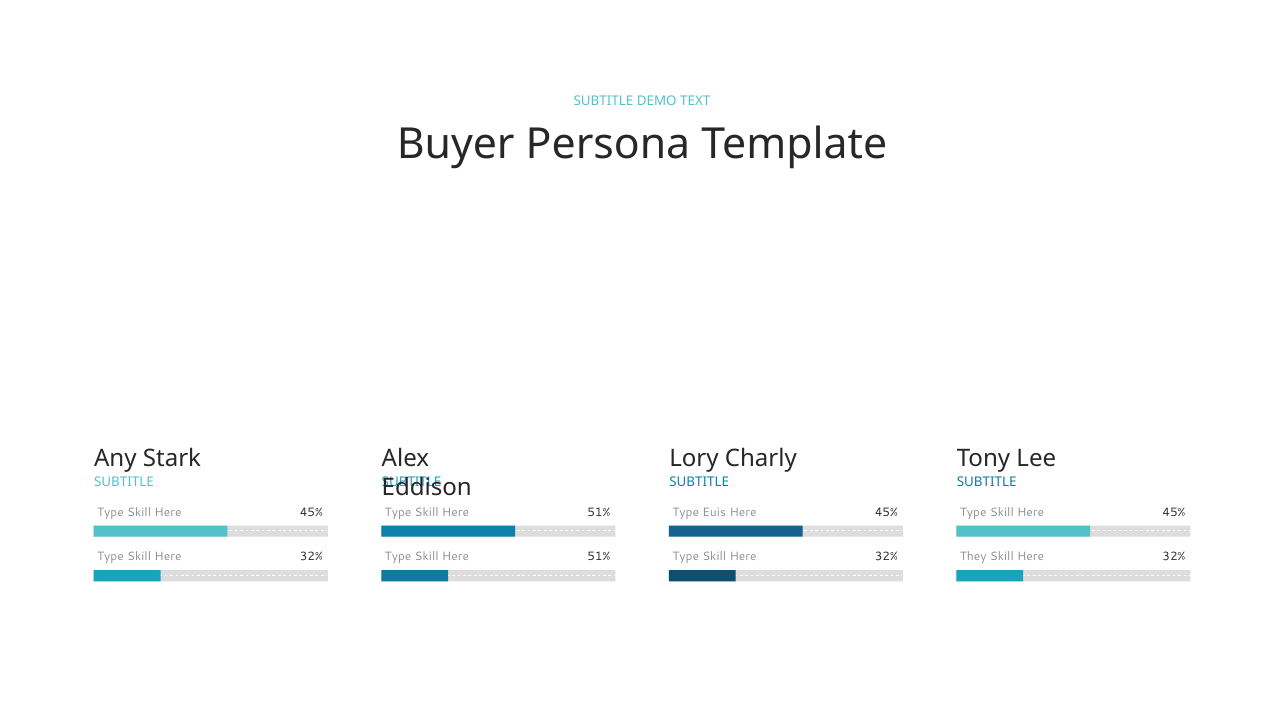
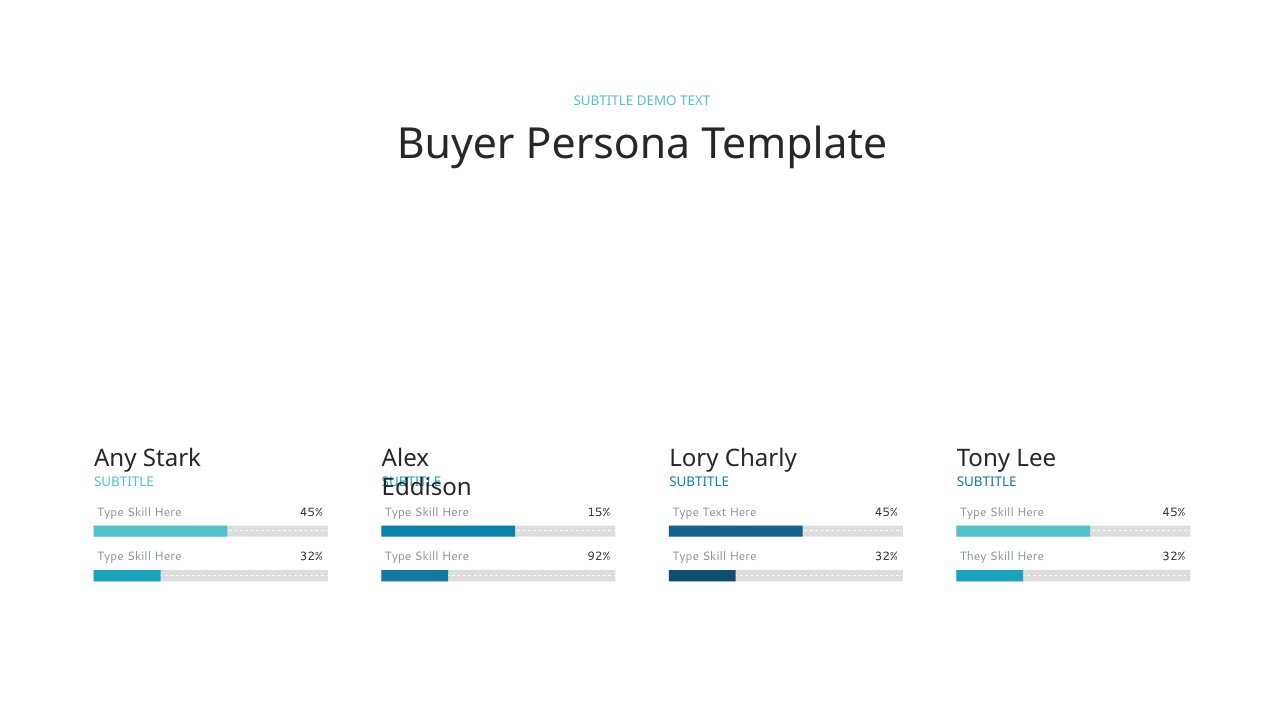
51% at (599, 512): 51% -> 15%
Type Euis: Euis -> Text
51% at (599, 557): 51% -> 92%
